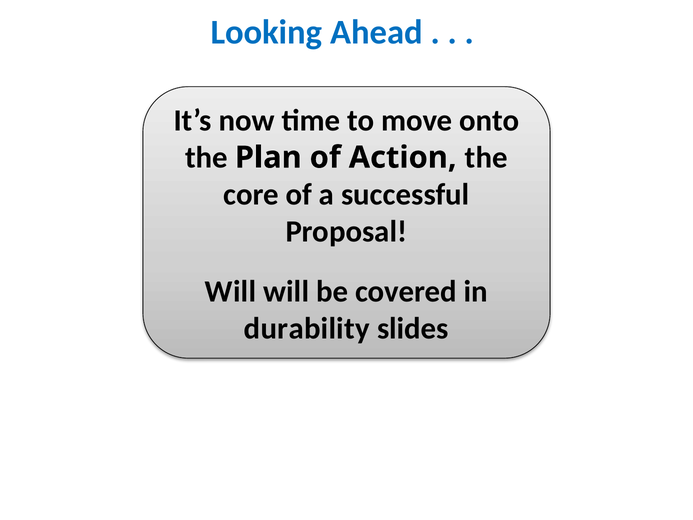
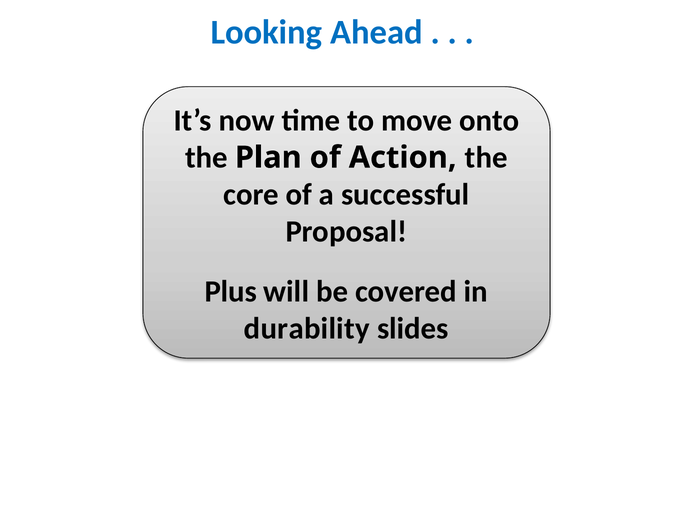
Will at (231, 291): Will -> Plus
